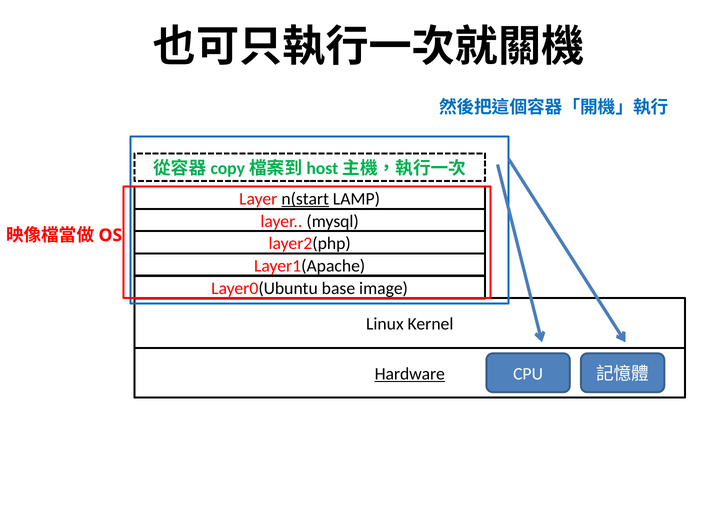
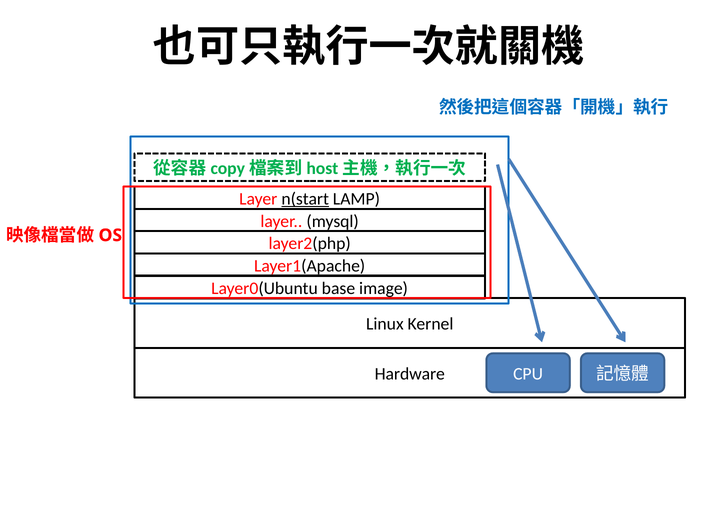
Hardware underline: present -> none
